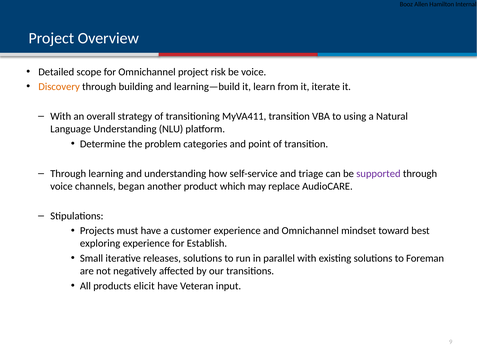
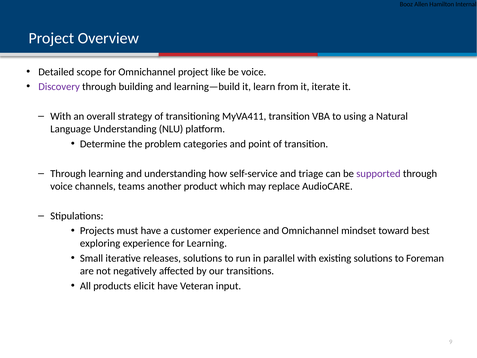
risk: risk -> like
Discovery colour: orange -> purple
began: began -> teams
for Establish: Establish -> Learning
